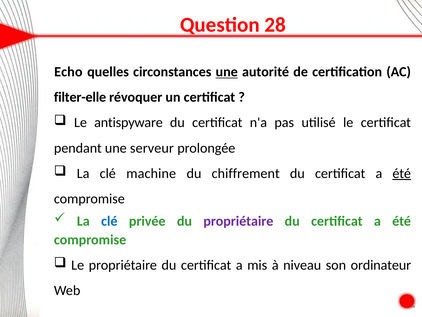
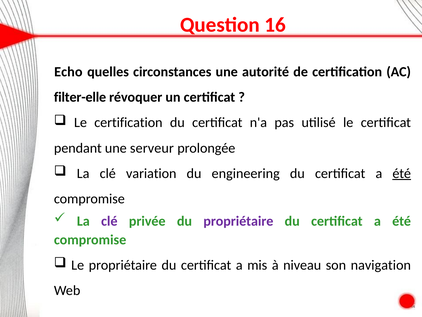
28: 28 -> 16
une at (227, 72) underline: present -> none
Le antispyware: antispyware -> certification
machine: machine -> variation
chiffrement: chiffrement -> engineering
clé at (109, 221) colour: blue -> purple
ordinateur: ordinateur -> navigation
